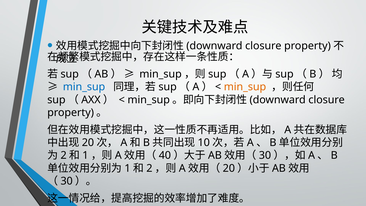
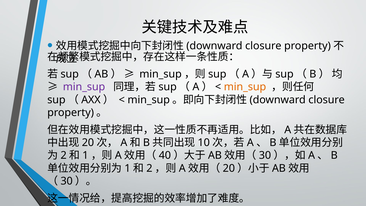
min_sup at (84, 87) colour: blue -> purple
